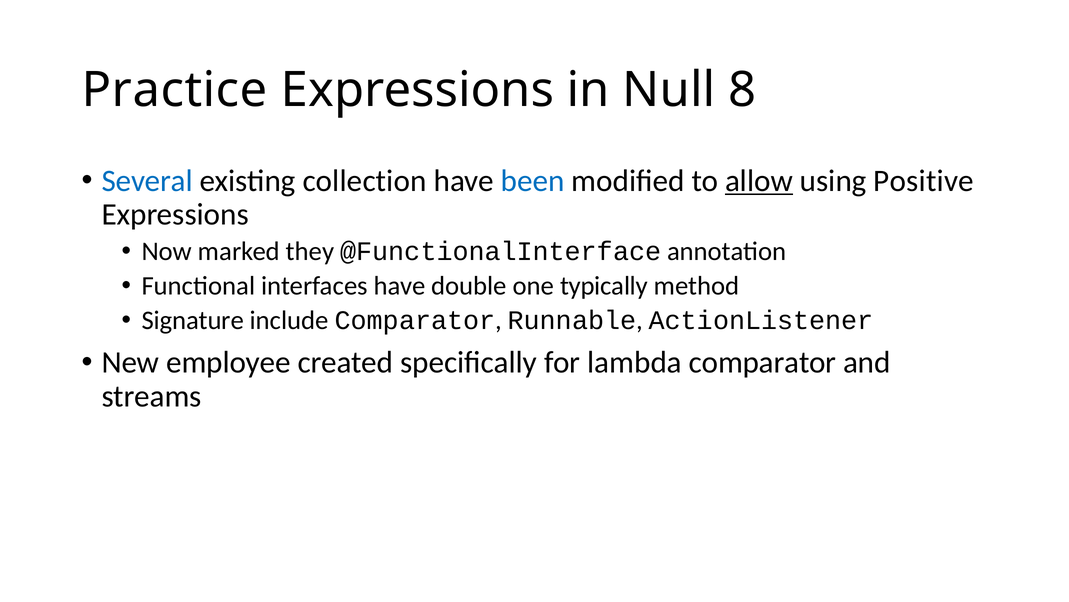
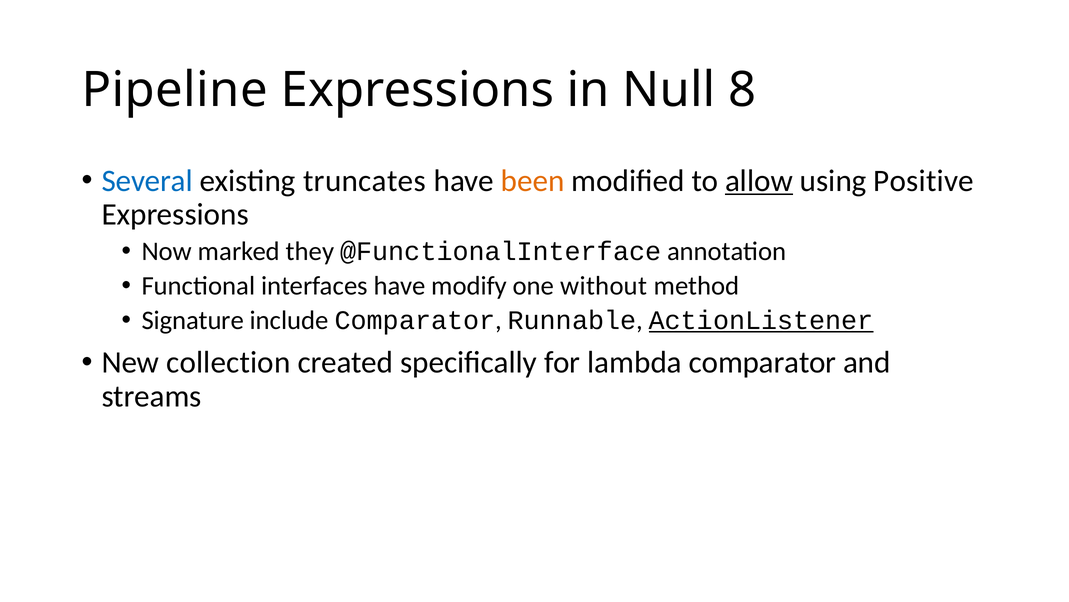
Practice: Practice -> Pipeline
collection: collection -> truncates
been colour: blue -> orange
double: double -> modify
typically: typically -> without
ActionListener underline: none -> present
employee: employee -> collection
